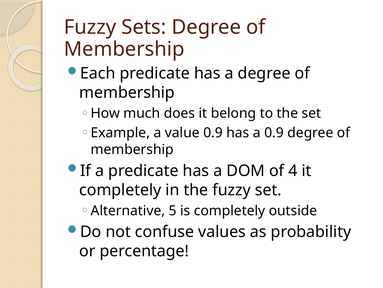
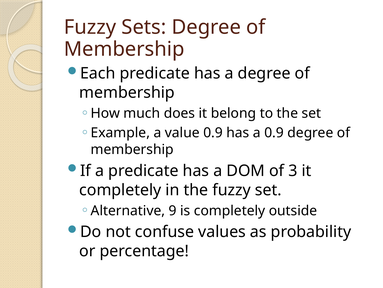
4: 4 -> 3
5: 5 -> 9
